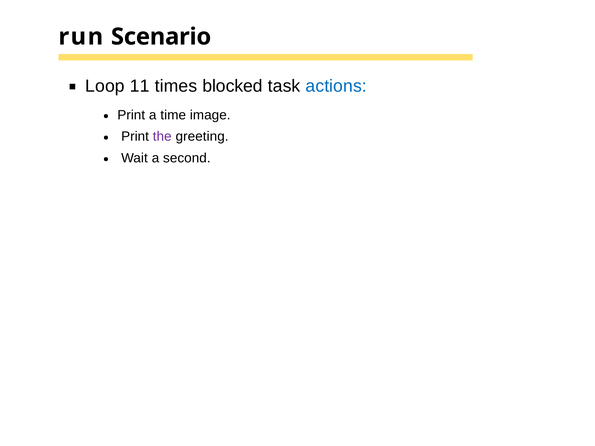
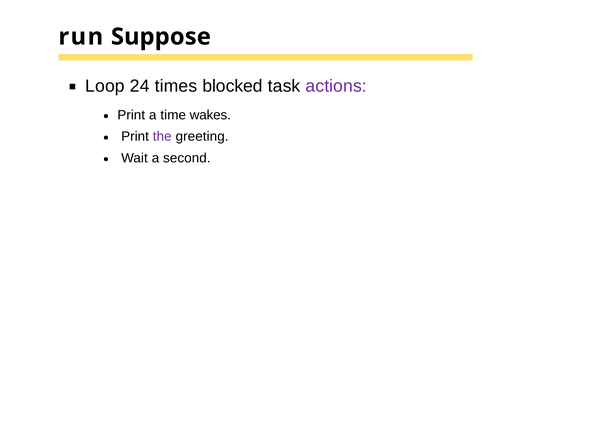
Scenario: Scenario -> Suppose
11: 11 -> 24
actions colour: blue -> purple
image: image -> wakes
